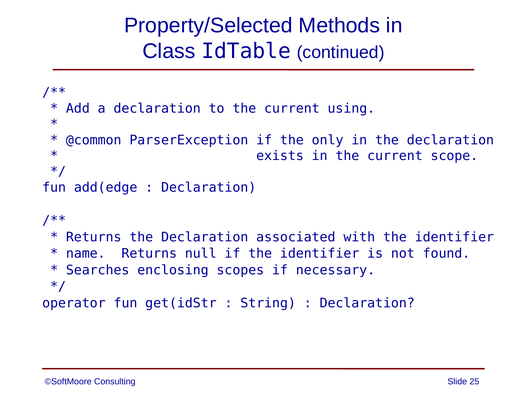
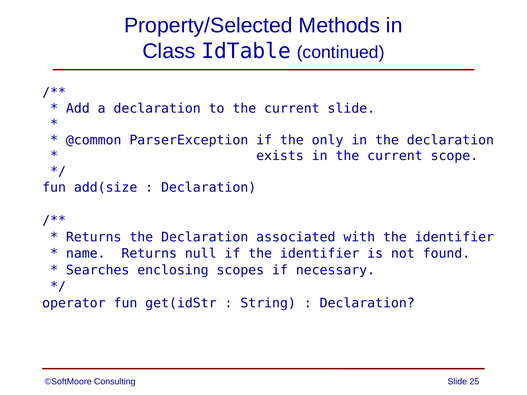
current using: using -> slide
add(edge: add(edge -> add(size
